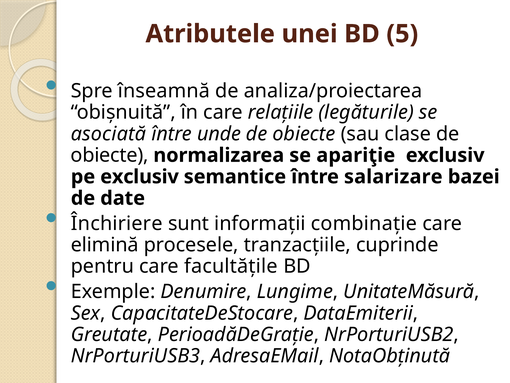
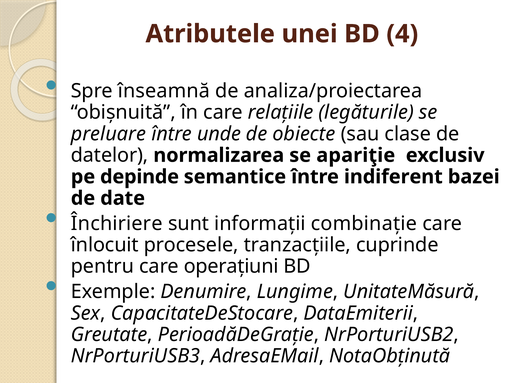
5: 5 -> 4
asociată: asociată -> preluare
obiecte at (110, 155): obiecte -> datelor
pe exclusiv: exclusiv -> depinde
salarizare: salarizare -> indiferent
elimină: elimină -> înlocuit
facultăţile: facultăţile -> operaţiuni
